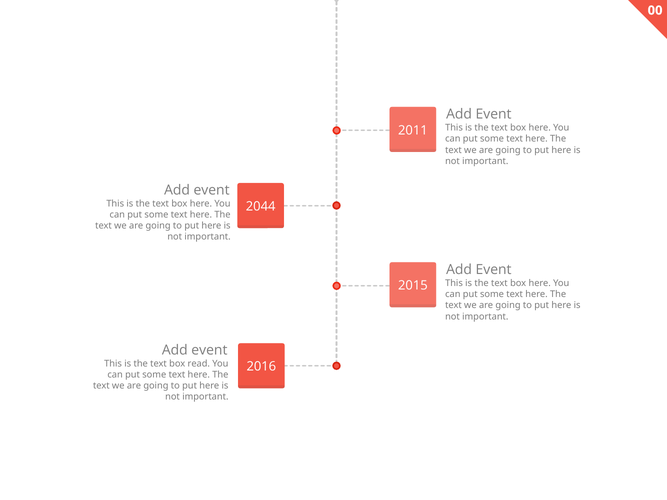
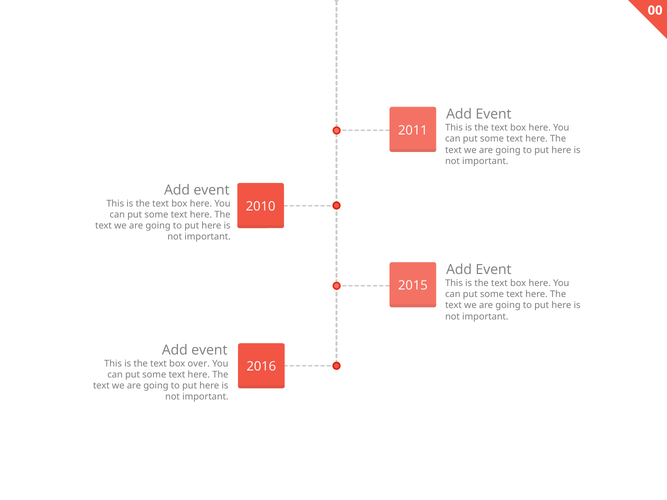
2044: 2044 -> 2010
read: read -> over
